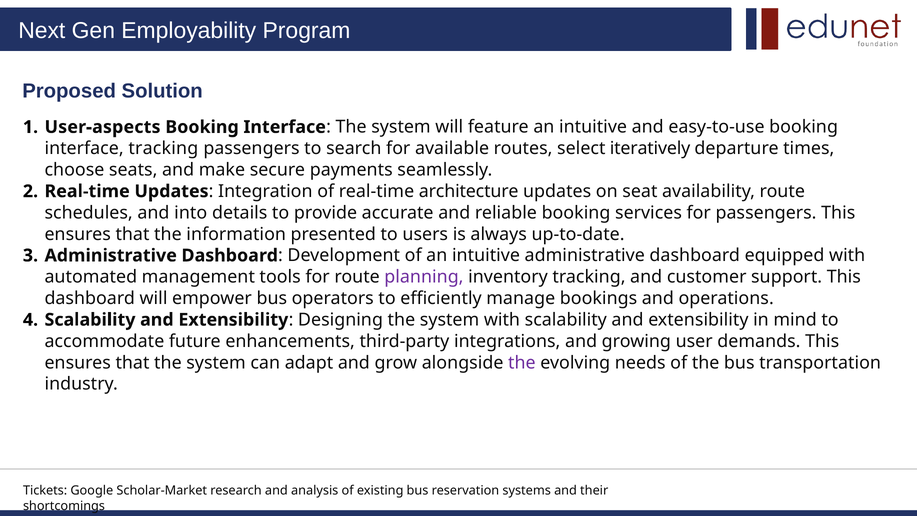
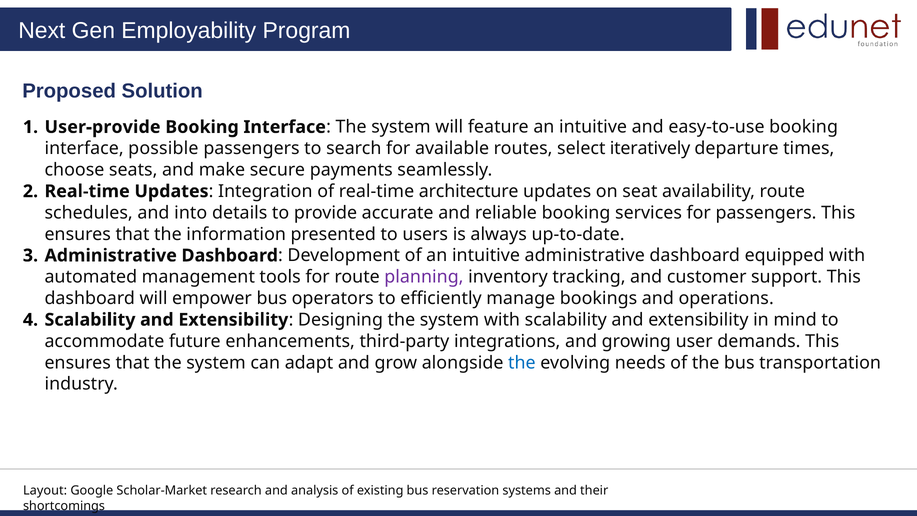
User-aspects: User-aspects -> User-provide
interface tracking: tracking -> possible
the at (522, 363) colour: purple -> blue
Tickets: Tickets -> Layout
